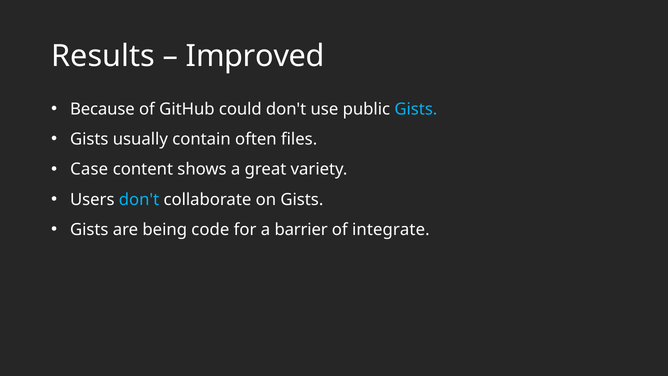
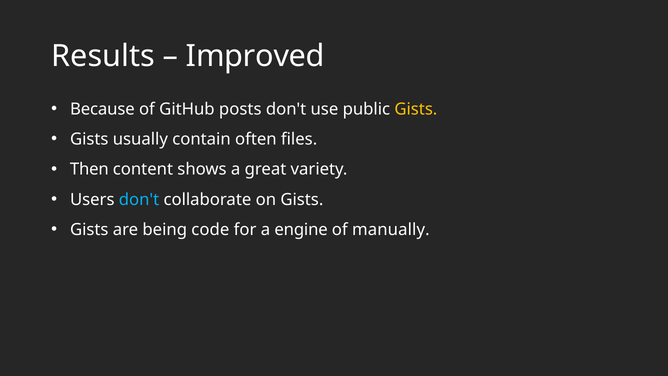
could: could -> posts
Gists at (416, 109) colour: light blue -> yellow
Case: Case -> Then
barrier: barrier -> engine
integrate: integrate -> manually
